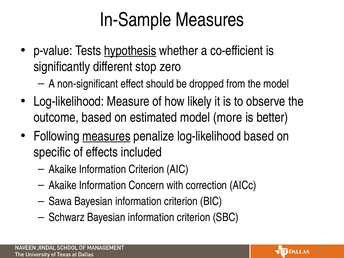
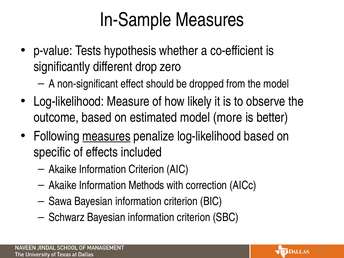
hypothesis underline: present -> none
stop: stop -> drop
Concern: Concern -> Methods
